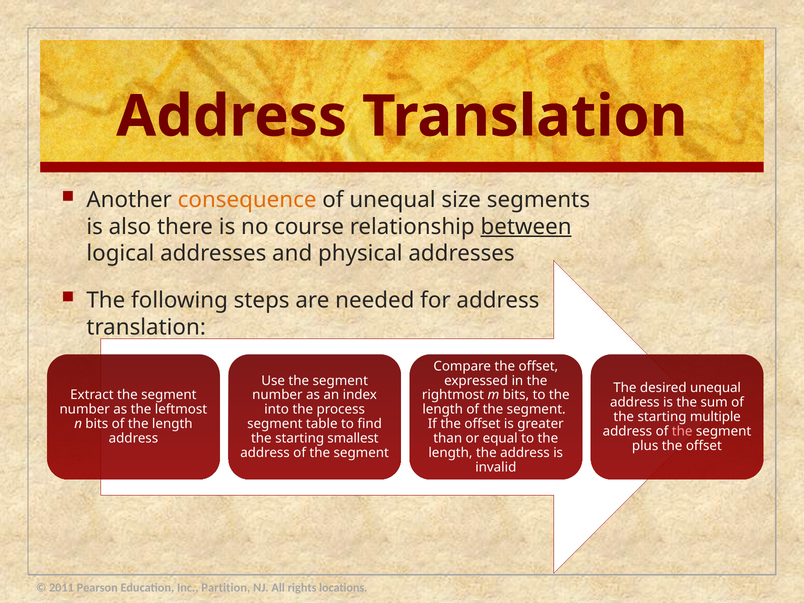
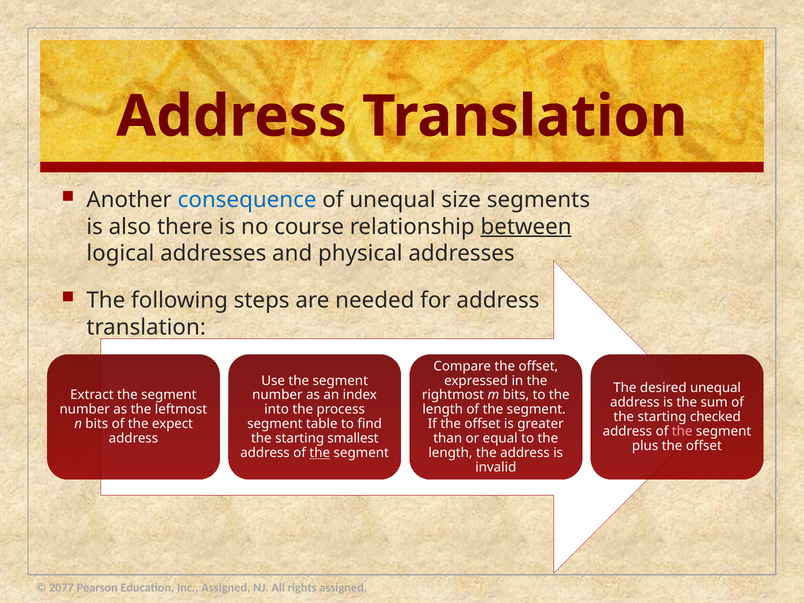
consequence colour: orange -> blue
multiple: multiple -> checked
of the length: length -> expect
the at (320, 453) underline: none -> present
2011: 2011 -> 2077
Inc Partition: Partition -> Assigned
rights locations: locations -> assigned
